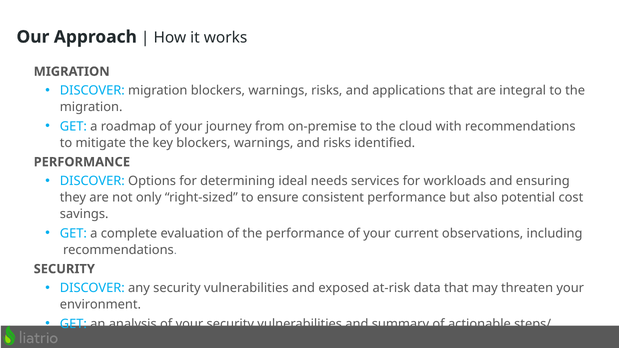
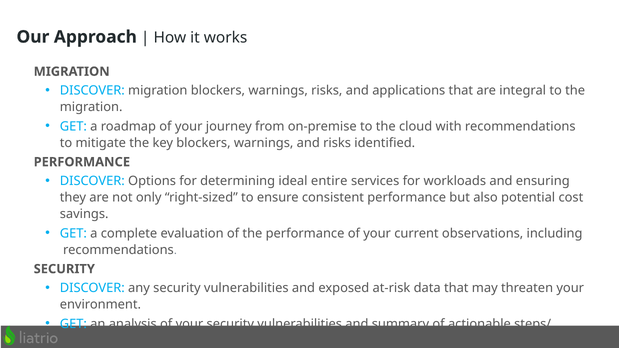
needs: needs -> entire
